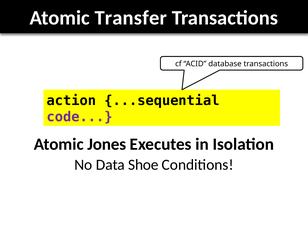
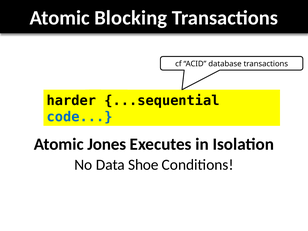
Transfer: Transfer -> Blocking
action: action -> harder
code colour: purple -> blue
